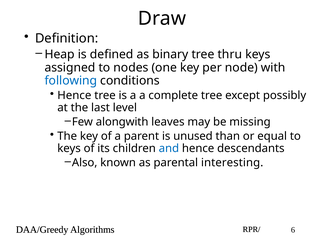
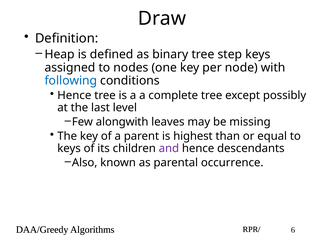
thru: thru -> step
unused: unused -> highest
and colour: blue -> purple
interesting: interesting -> occurrence
